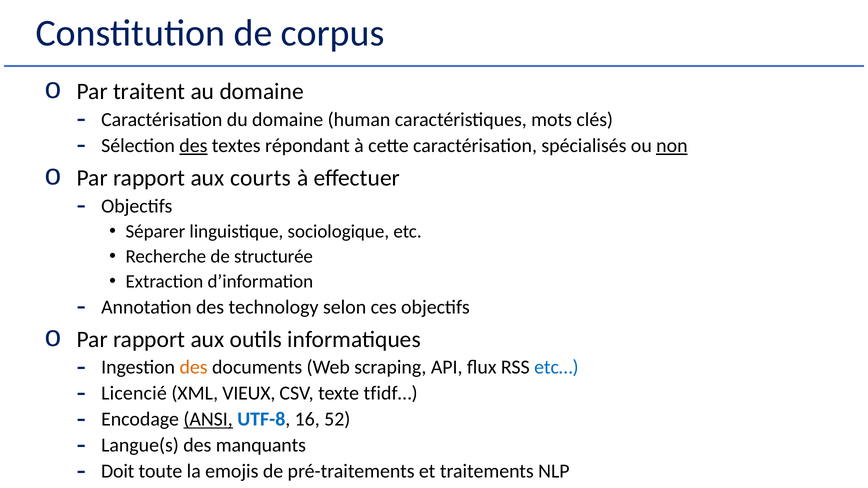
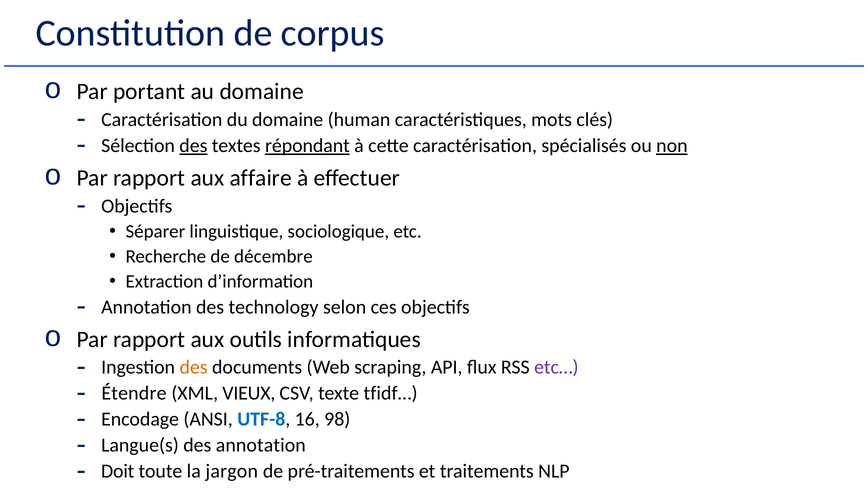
traitent: traitent -> portant
répondant underline: none -> present
courts: courts -> affaire
structurée: structurée -> décembre
etc… colour: blue -> purple
Licencié: Licencié -> Étendre
ANSI underline: present -> none
52: 52 -> 98
des manquants: manquants -> annotation
emojis: emojis -> jargon
